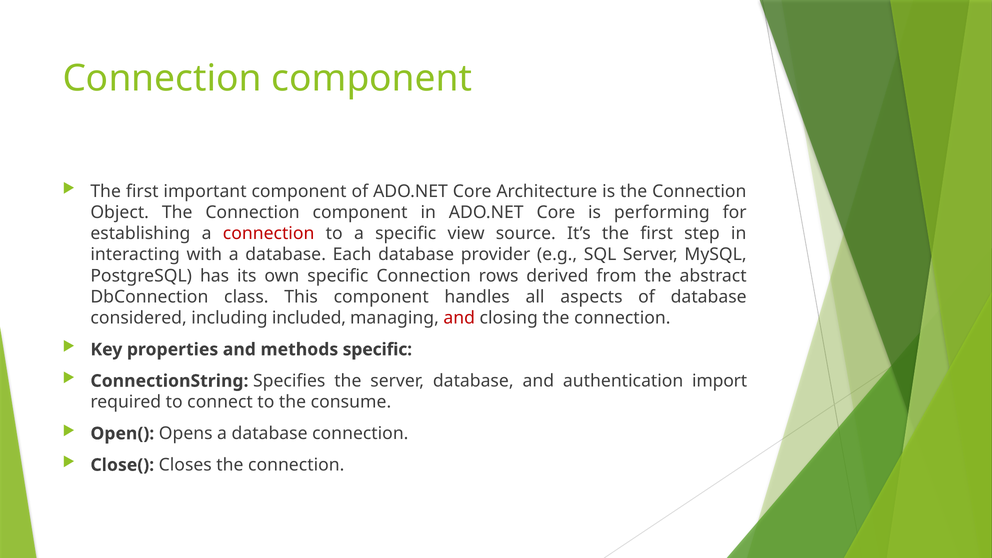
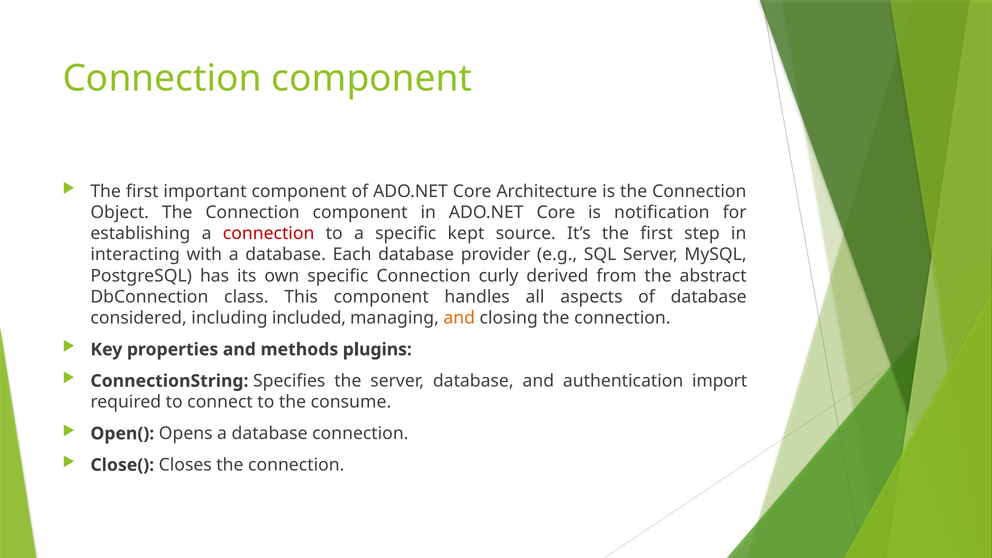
performing: performing -> notification
view: view -> kept
rows: rows -> curly
and at (459, 318) colour: red -> orange
methods specific: specific -> plugins
